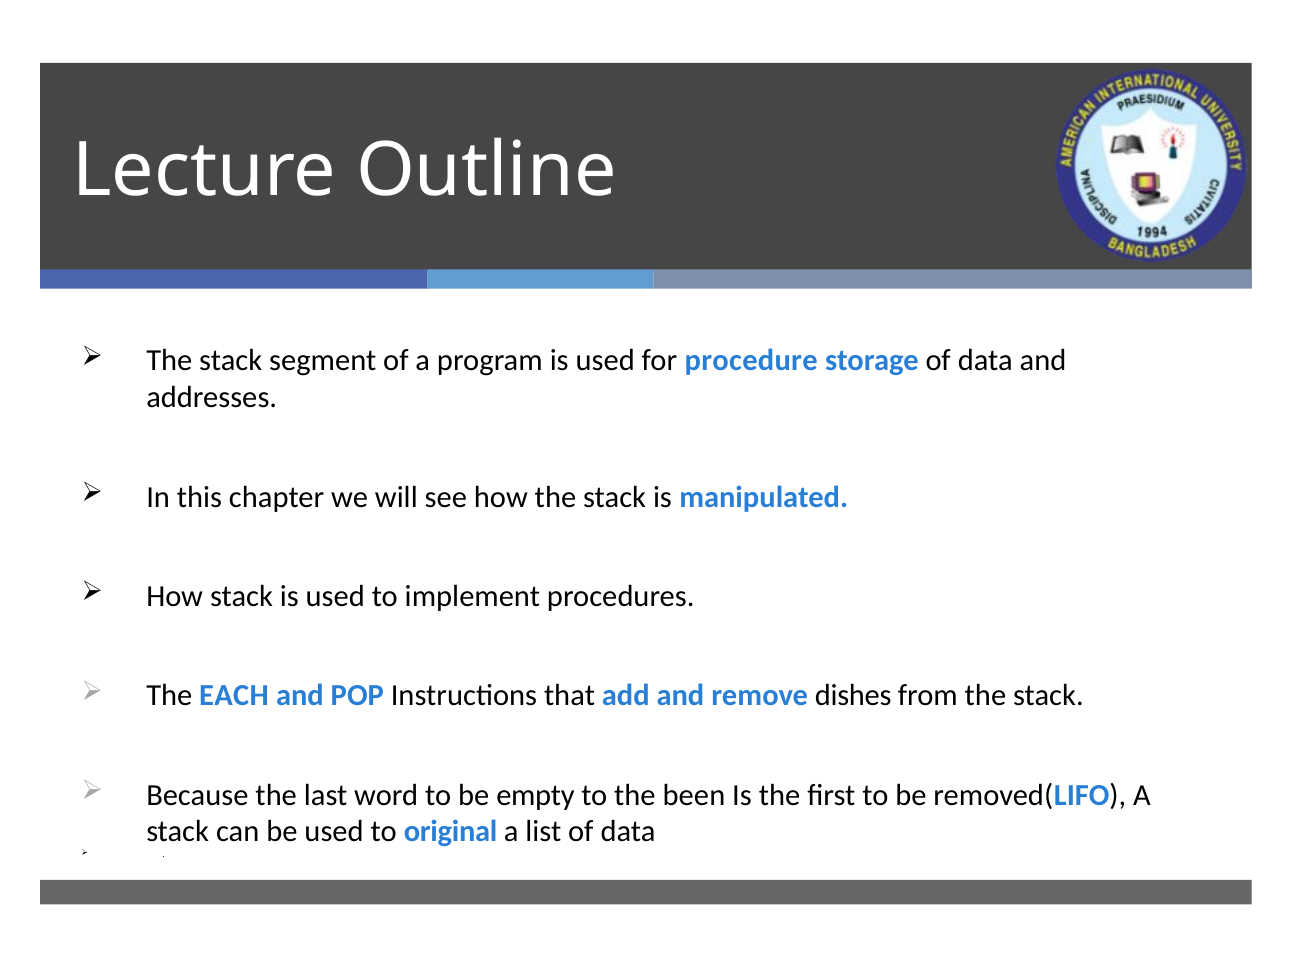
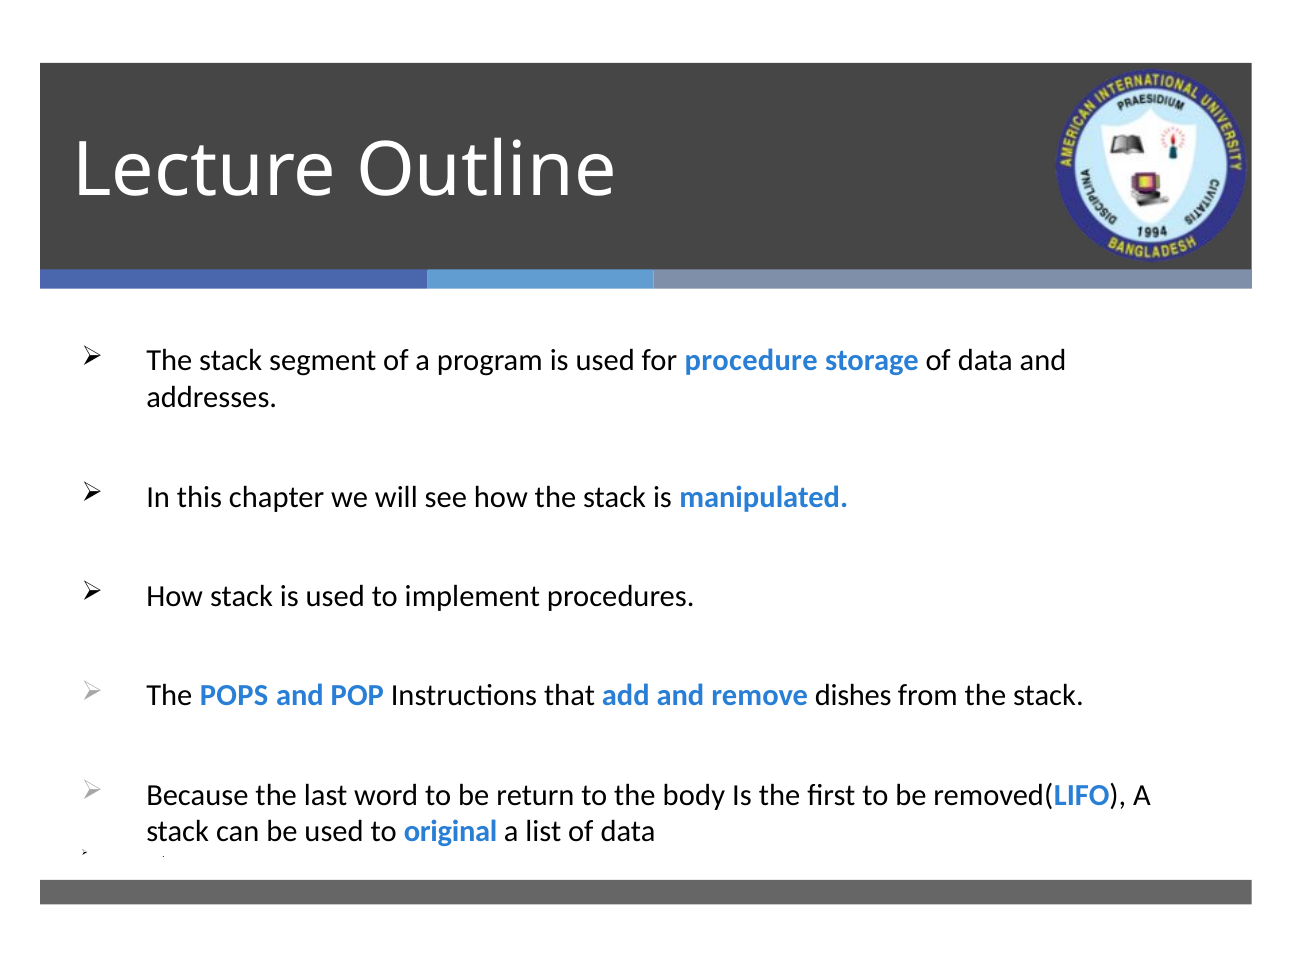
EACH: EACH -> POPS
empty: empty -> return
been: been -> body
